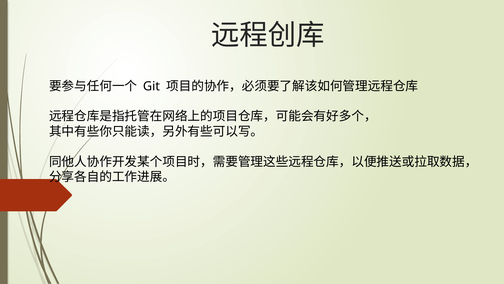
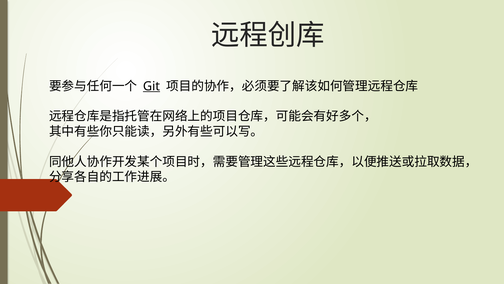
Git underline: none -> present
